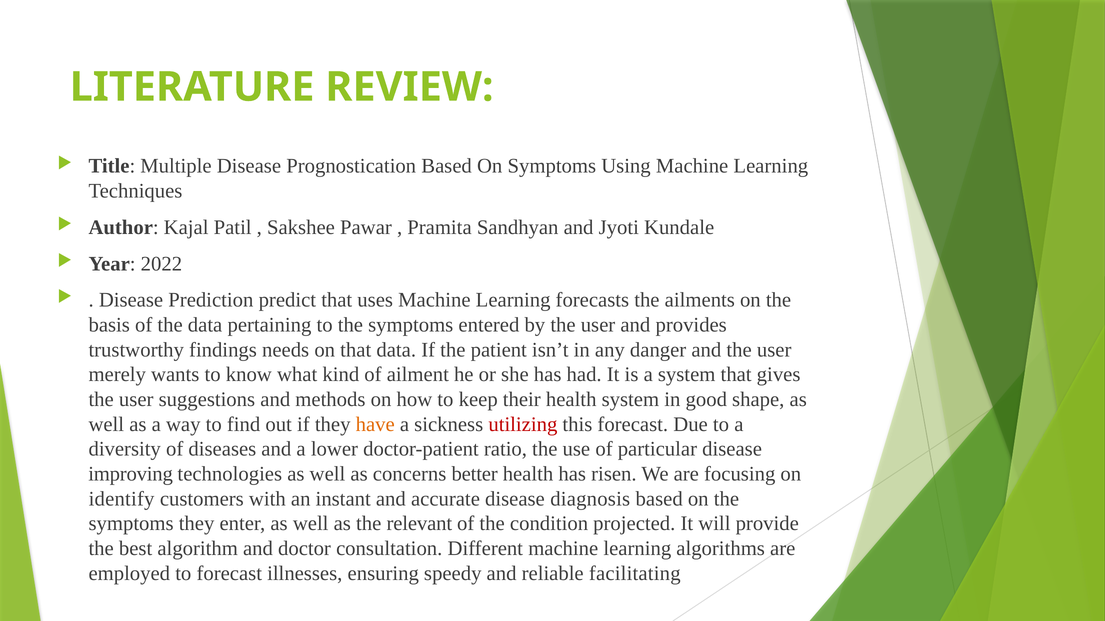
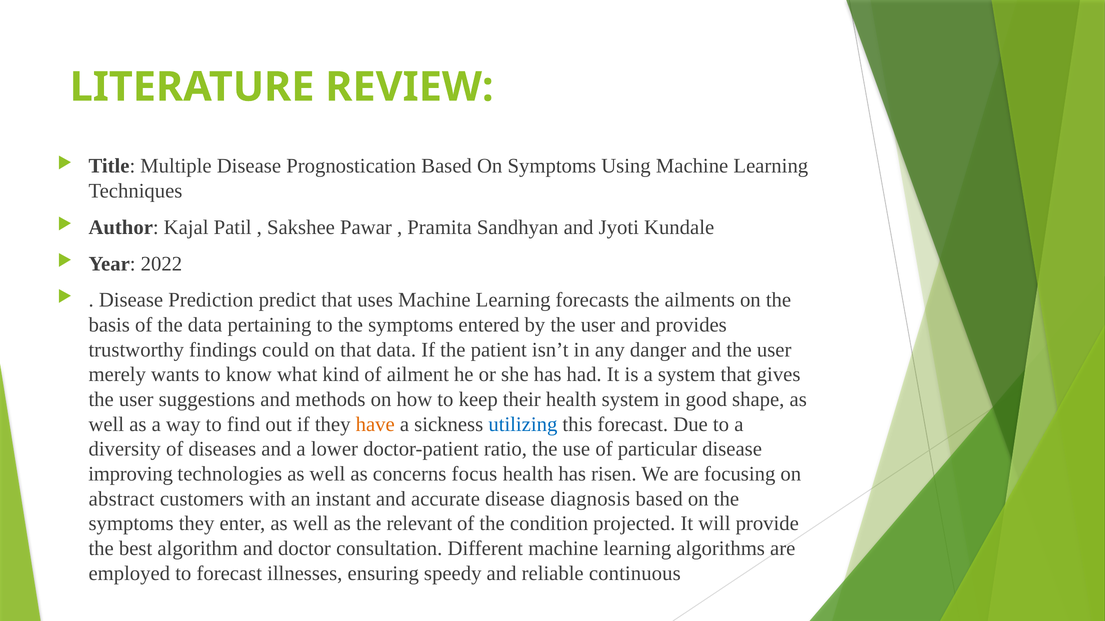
needs: needs -> could
utilizing colour: red -> blue
better: better -> focus
identify: identify -> abstract
facilitating: facilitating -> continuous
